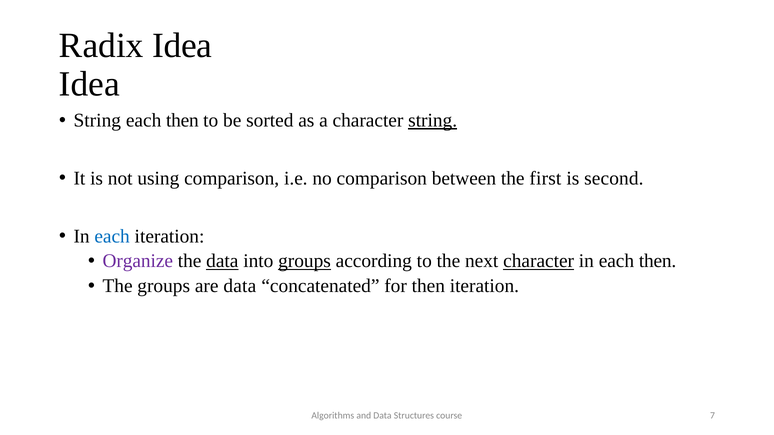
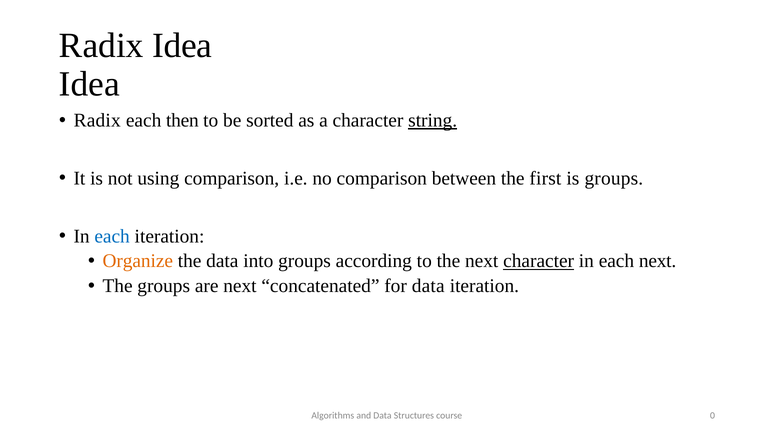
String at (97, 121): String -> Radix
is second: second -> groups
Organize colour: purple -> orange
data at (222, 261) underline: present -> none
groups at (305, 261) underline: present -> none
in each then: then -> next
are data: data -> next
for then: then -> data
7: 7 -> 0
